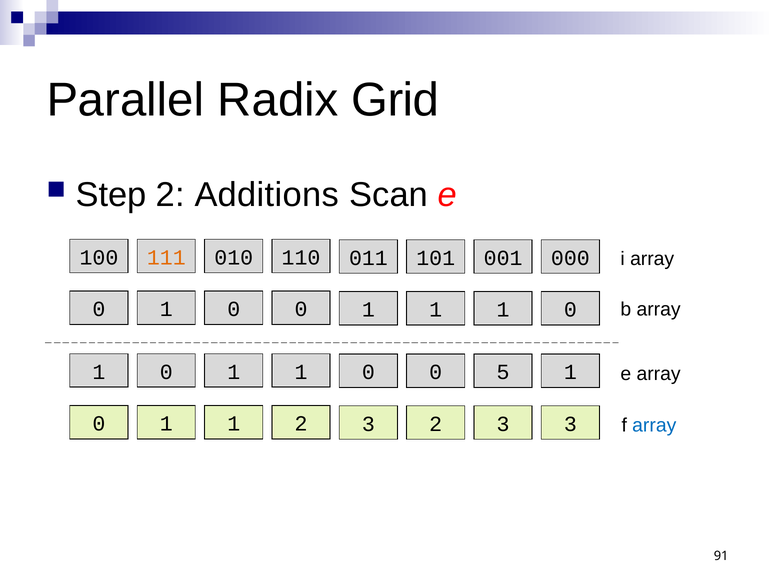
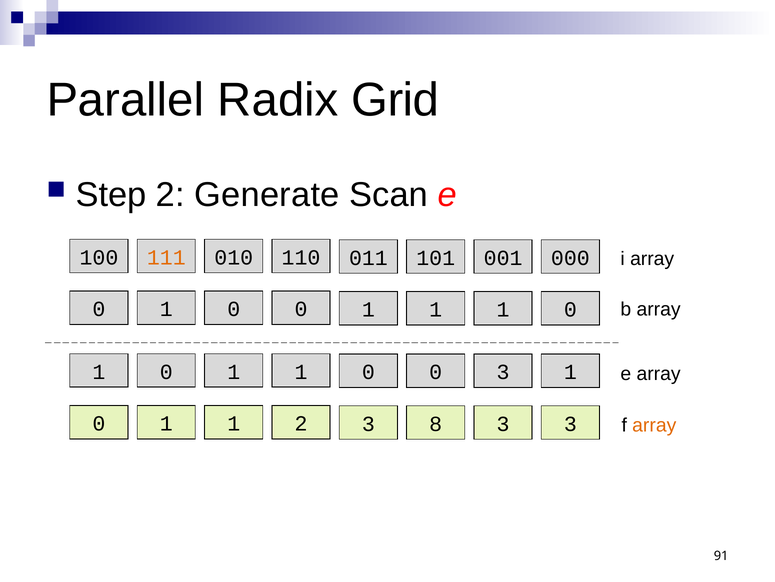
Additions: Additions -> Generate
0 5: 5 -> 3
3 2: 2 -> 8
array at (654, 425) colour: blue -> orange
